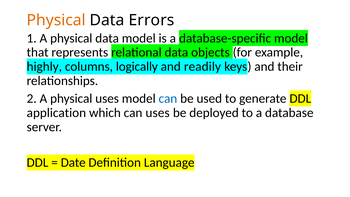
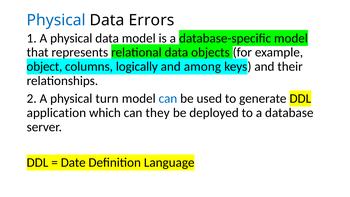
Physical at (56, 20) colour: orange -> blue
highly: highly -> object
readily: readily -> among
physical uses: uses -> turn
can uses: uses -> they
